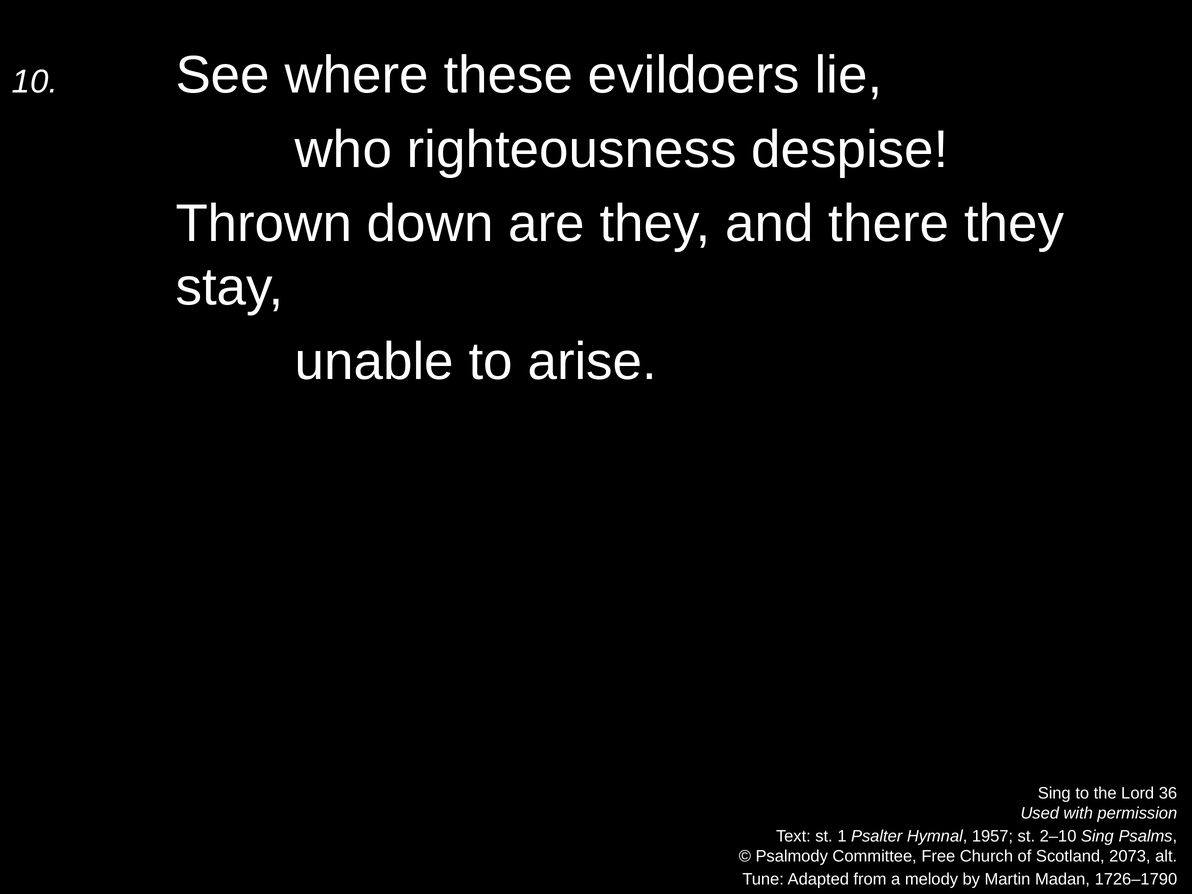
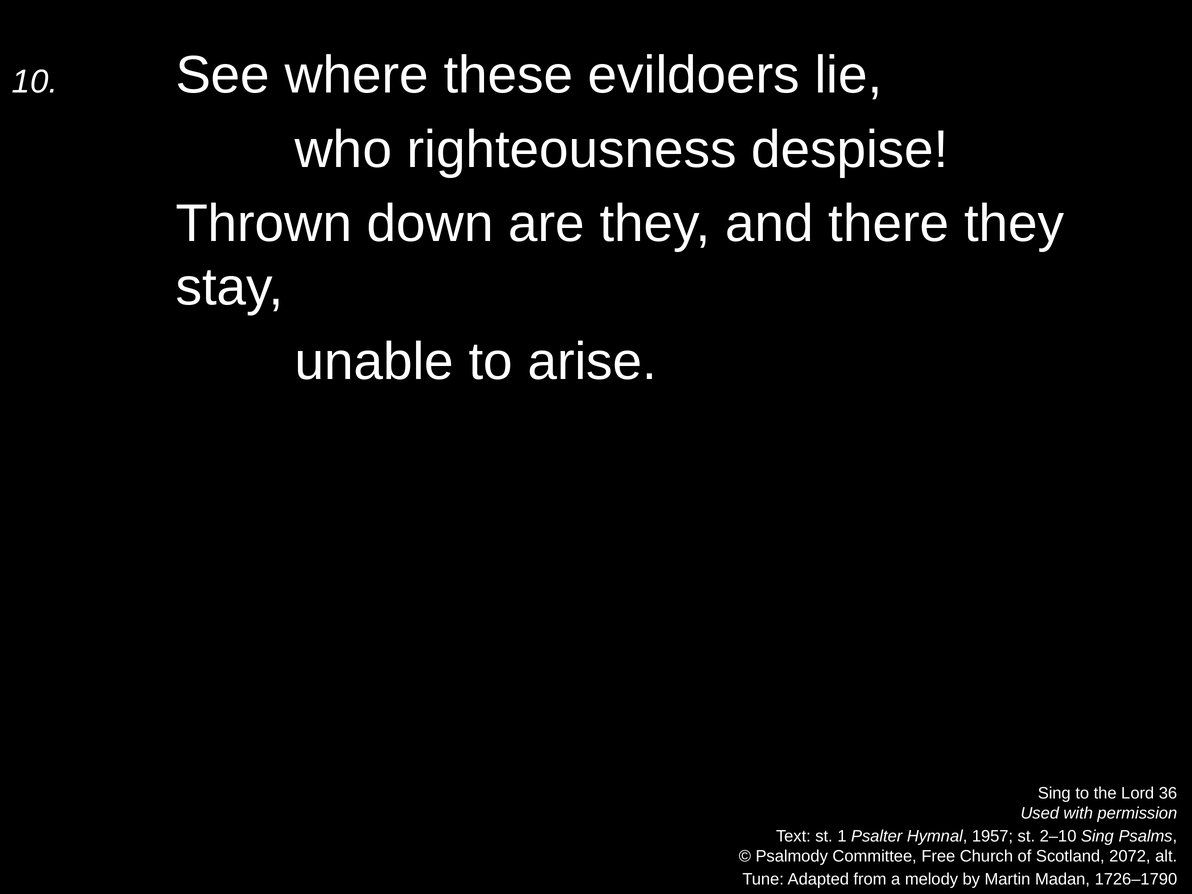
2073: 2073 -> 2072
